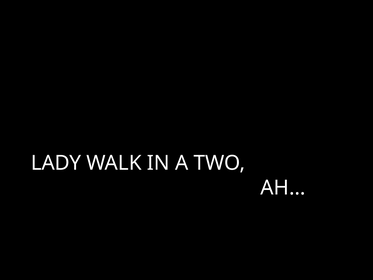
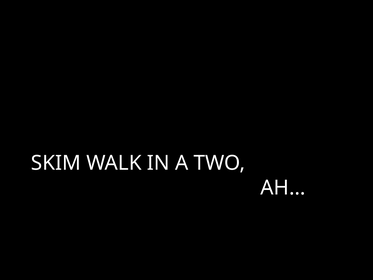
LADY: LADY -> SKIM
